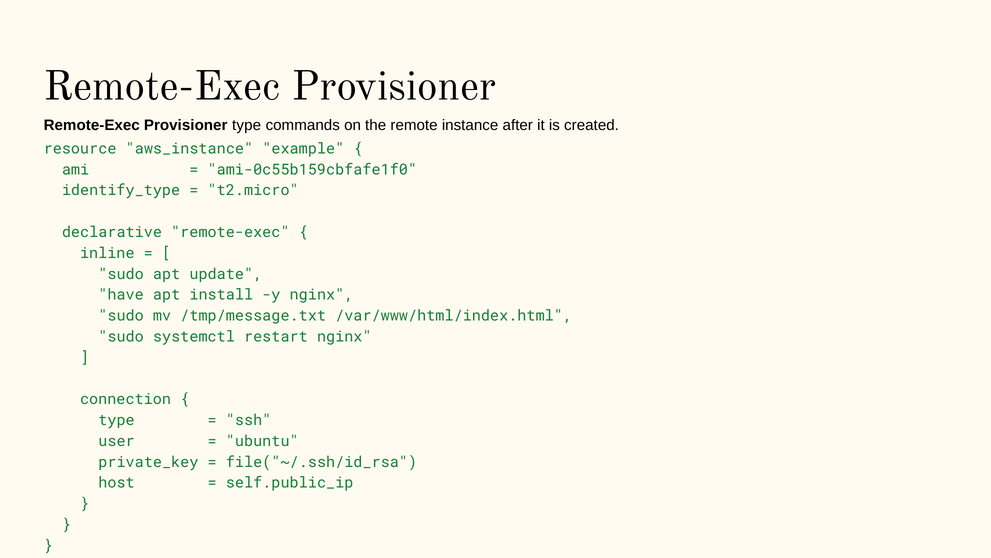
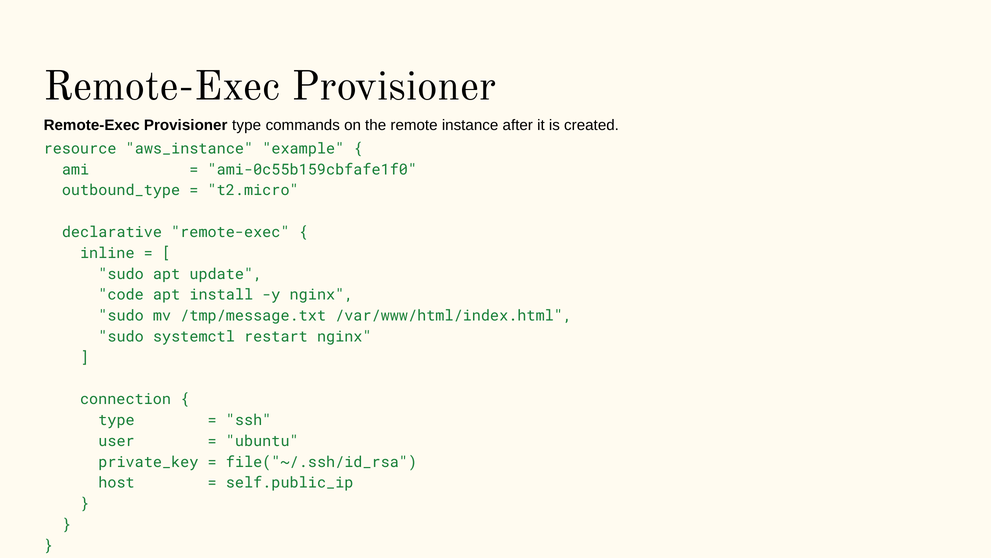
identify_type: identify_type -> outbound_type
have: have -> code
